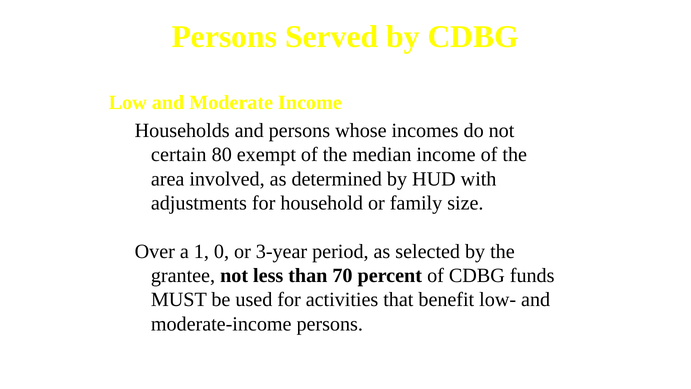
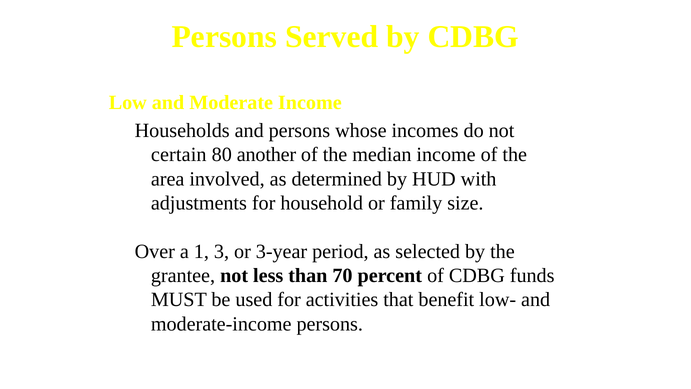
exempt: exempt -> another
0: 0 -> 3
